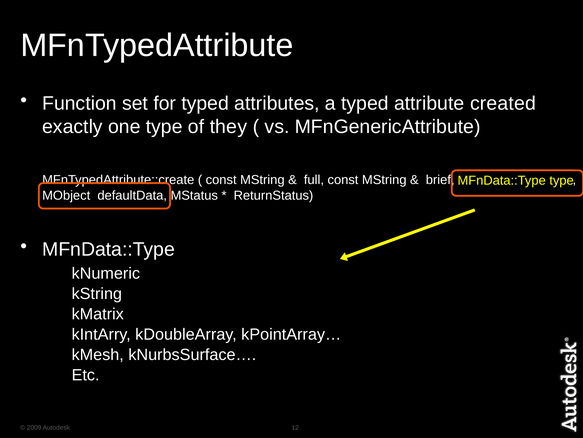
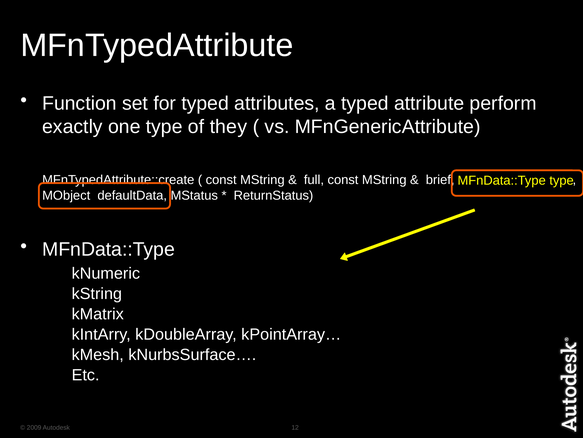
created: created -> perform
